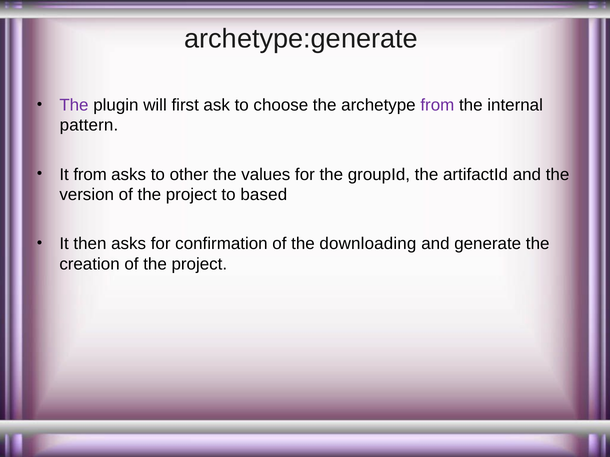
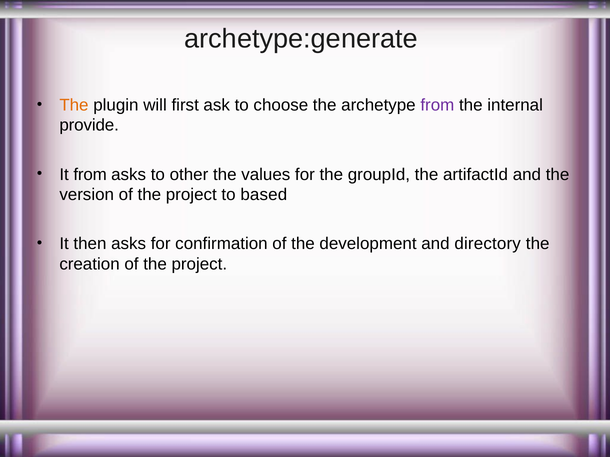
The at (74, 105) colour: purple -> orange
pattern: pattern -> provide
downloading: downloading -> development
generate: generate -> directory
